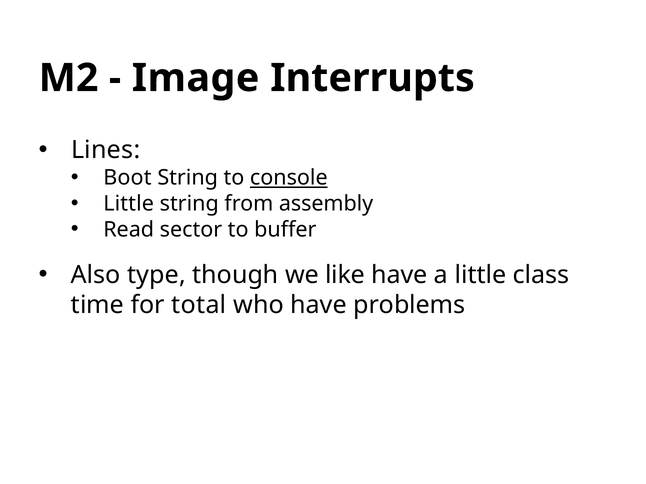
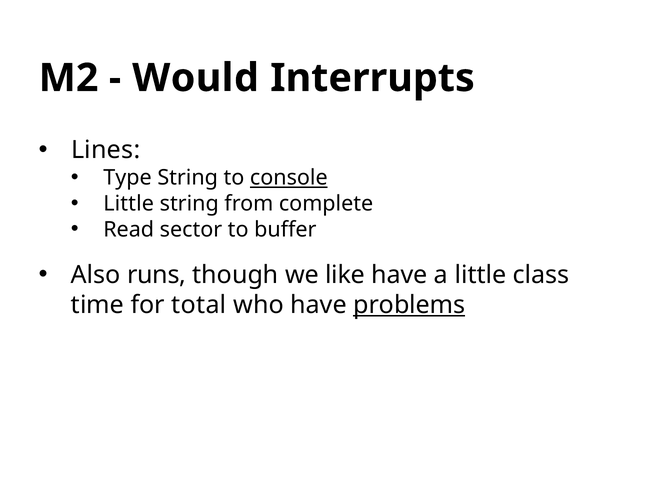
Image: Image -> Would
Boot: Boot -> Type
assembly: assembly -> complete
type: type -> runs
problems underline: none -> present
